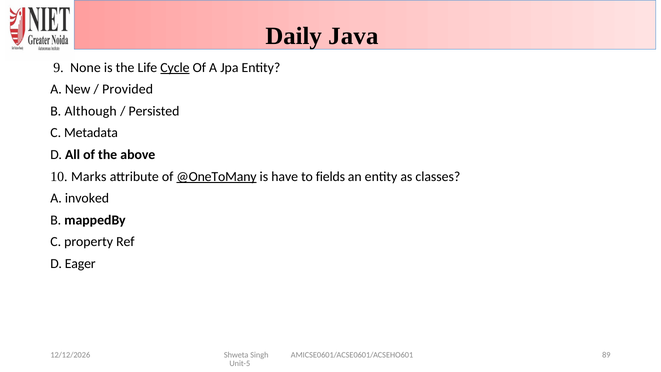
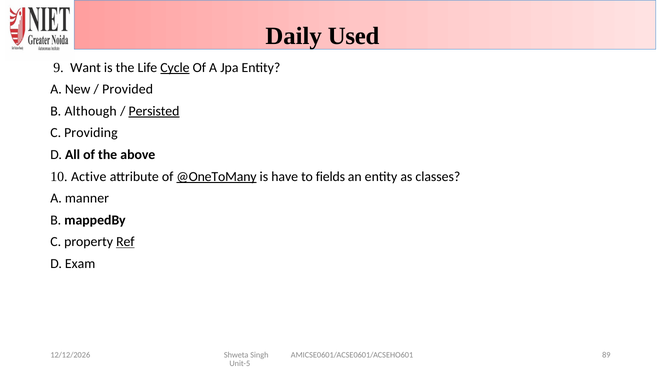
Java: Java -> Used
None: None -> Want
Persisted underline: none -> present
Metadata: Metadata -> Providing
Marks: Marks -> Active
invoked: invoked -> manner
Ref underline: none -> present
Eager: Eager -> Exam
